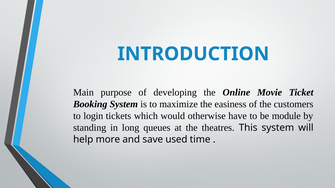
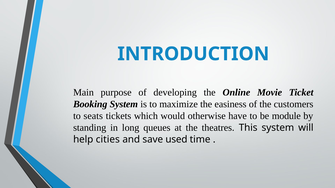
login: login -> seats
more: more -> cities
